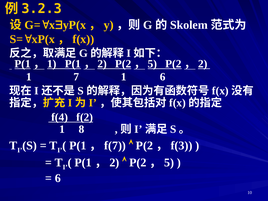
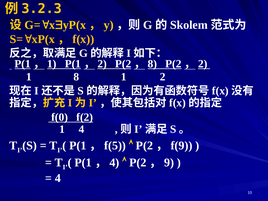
5 at (152, 64): 5 -> 8
1 7: 7 -> 8
1 6: 6 -> 2
f(4: f(4 -> f(0
1 8: 8 -> 4
f(7: f(7 -> f(5
f(3: f(3 -> f(9
2 at (114, 163): 2 -> 4
5 at (169, 163): 5 -> 9
6 at (58, 178): 6 -> 4
